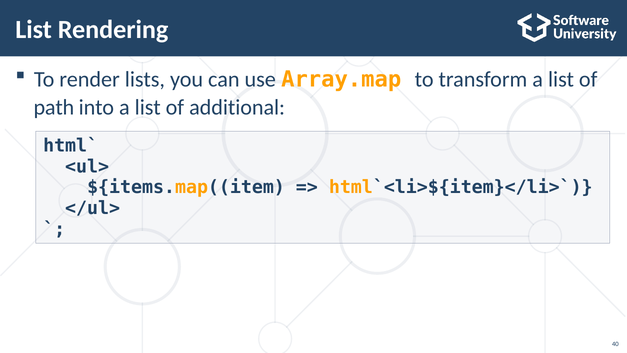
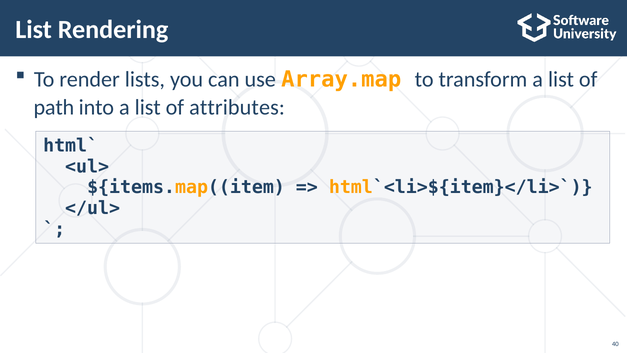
additional: additional -> attributes
